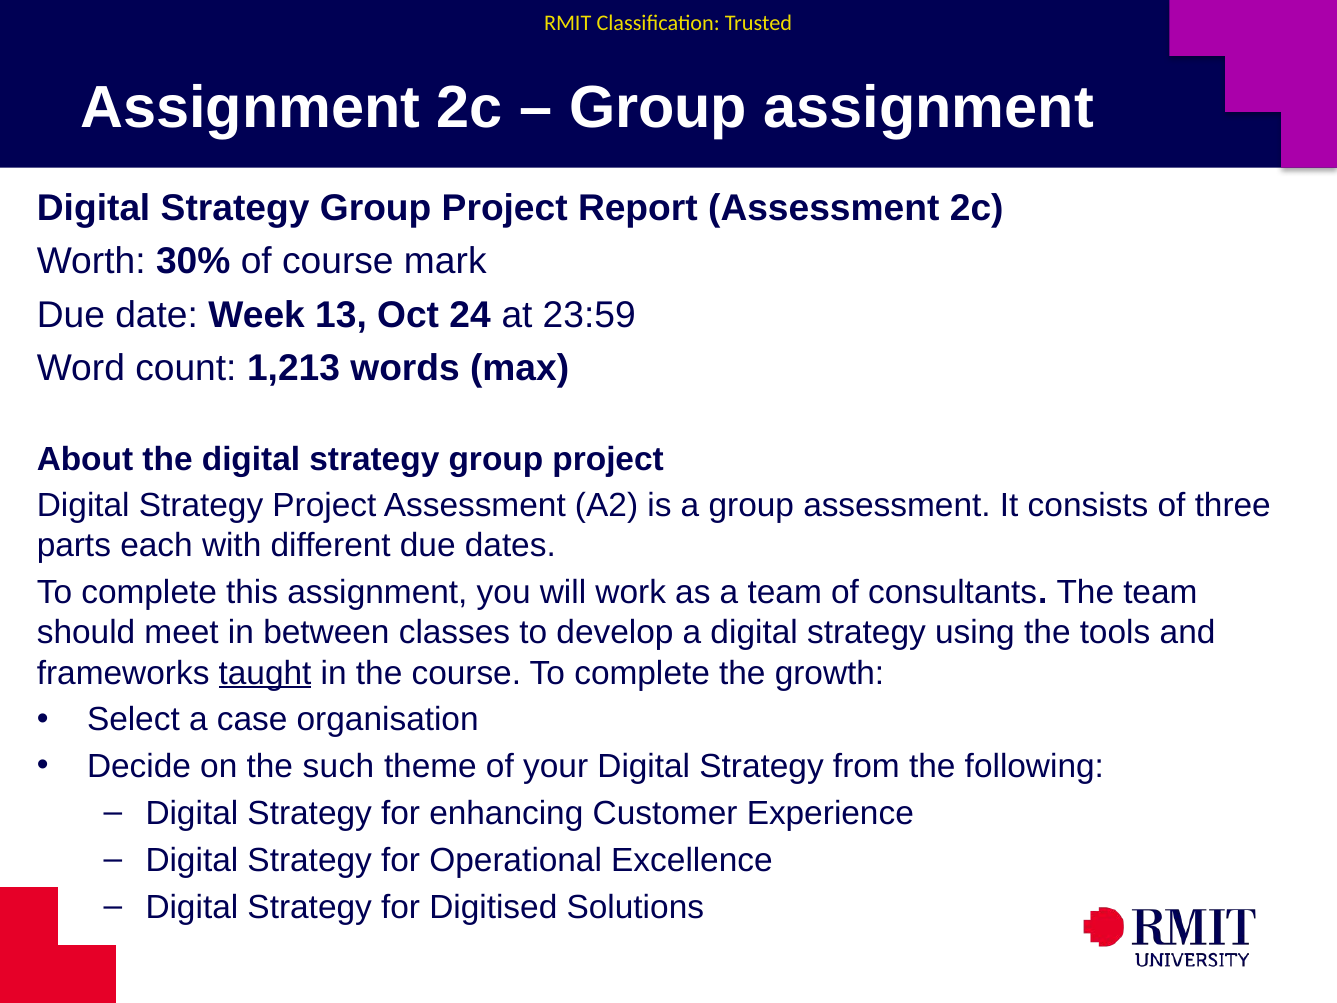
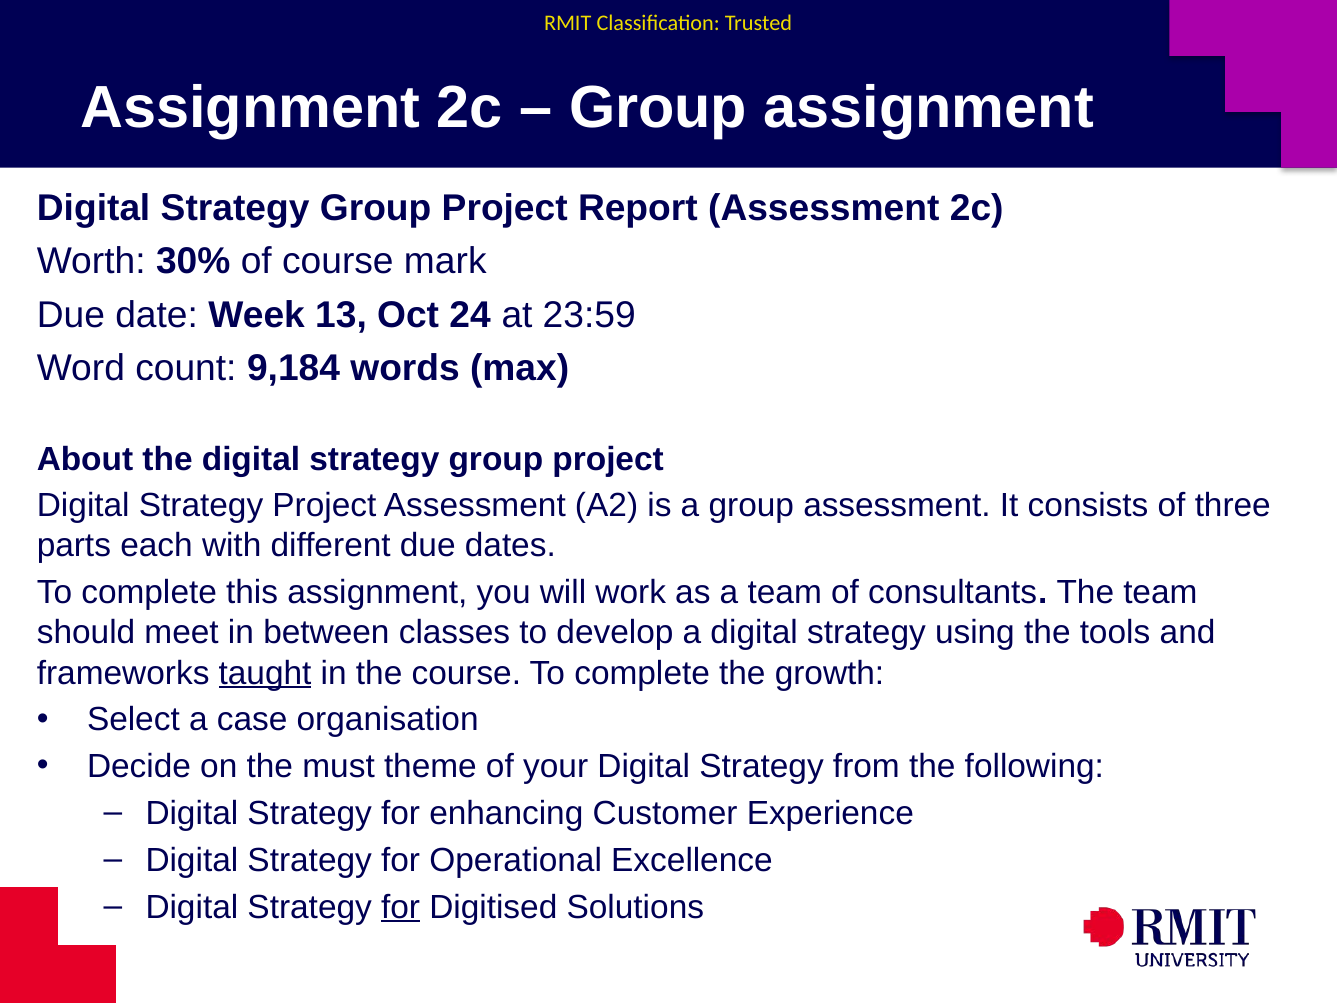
1,213: 1,213 -> 9,184
such: such -> must
for at (401, 907) underline: none -> present
